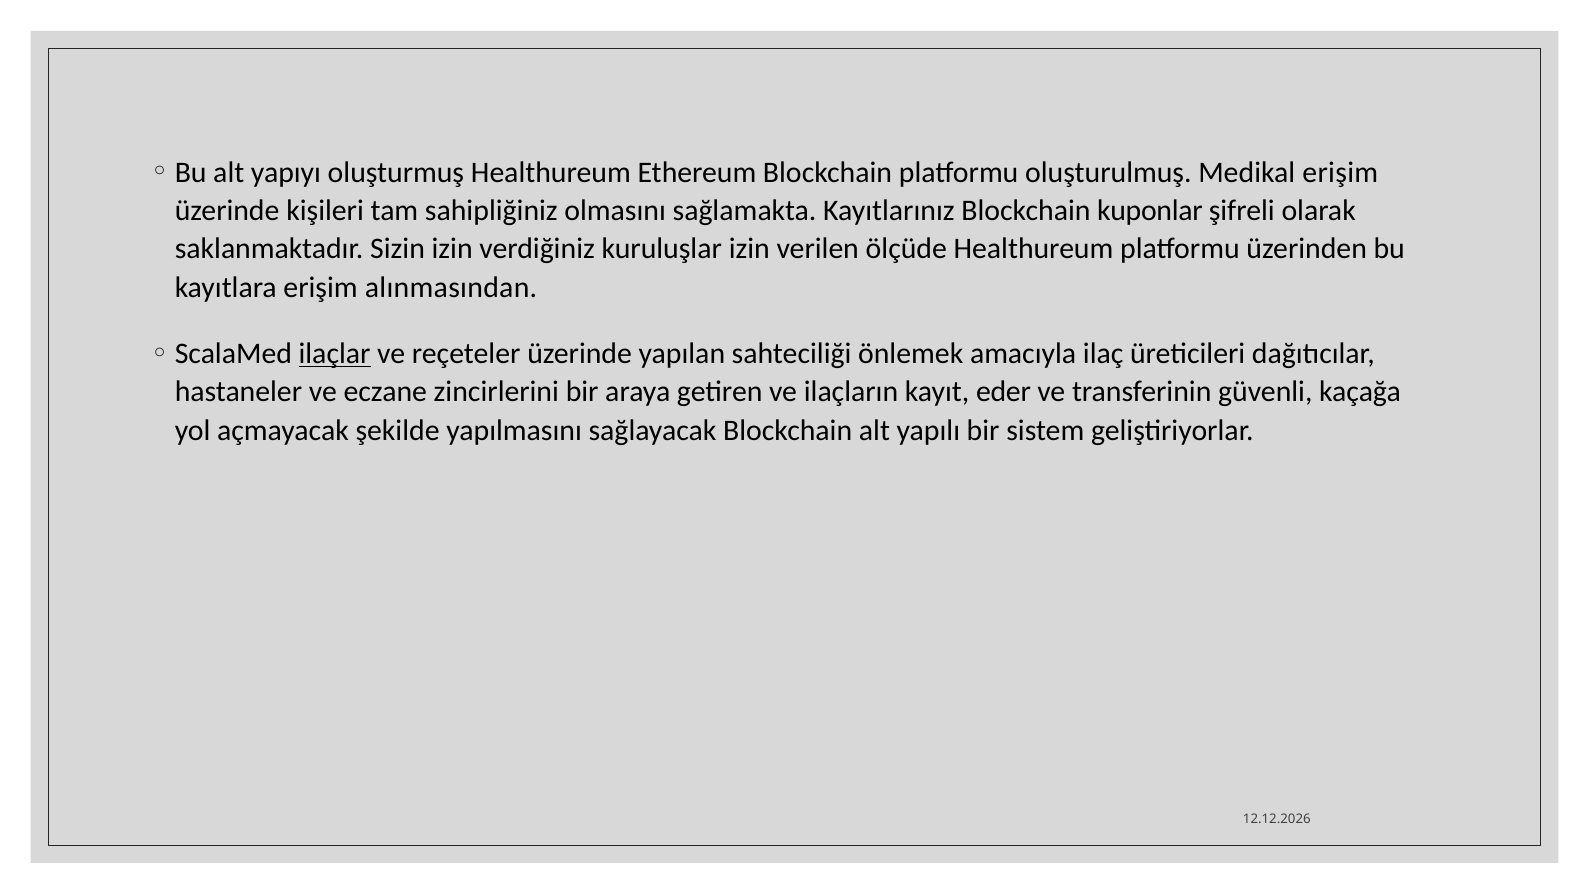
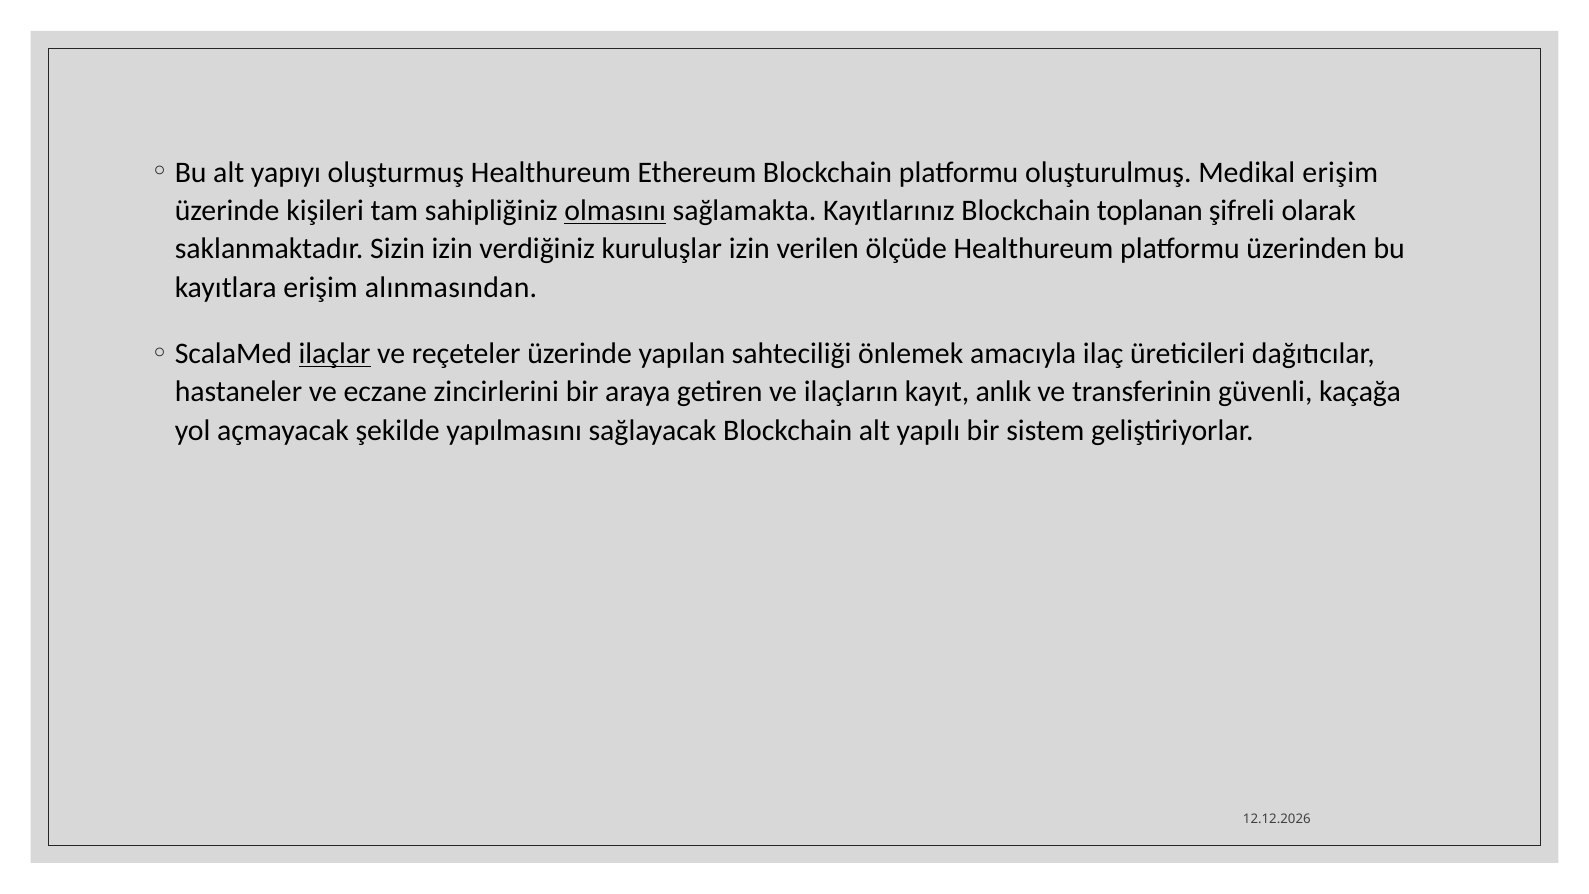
olmasını underline: none -> present
kuponlar: kuponlar -> toplanan
eder: eder -> anlık
